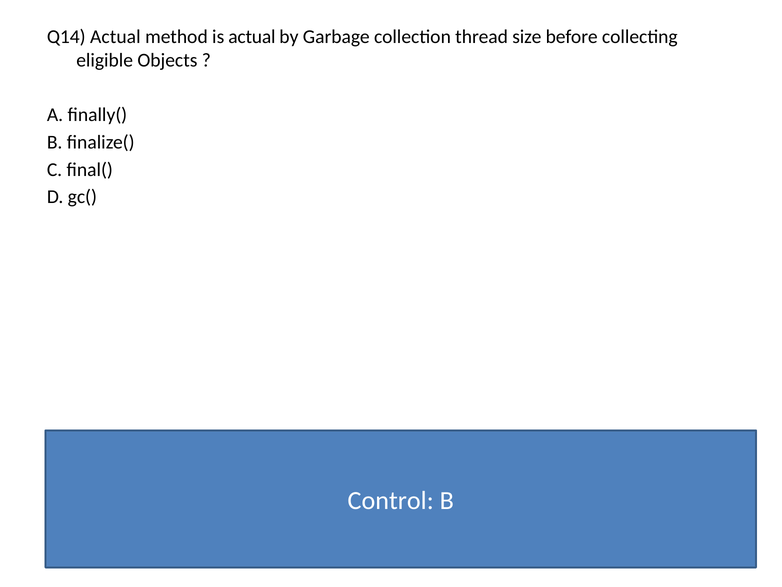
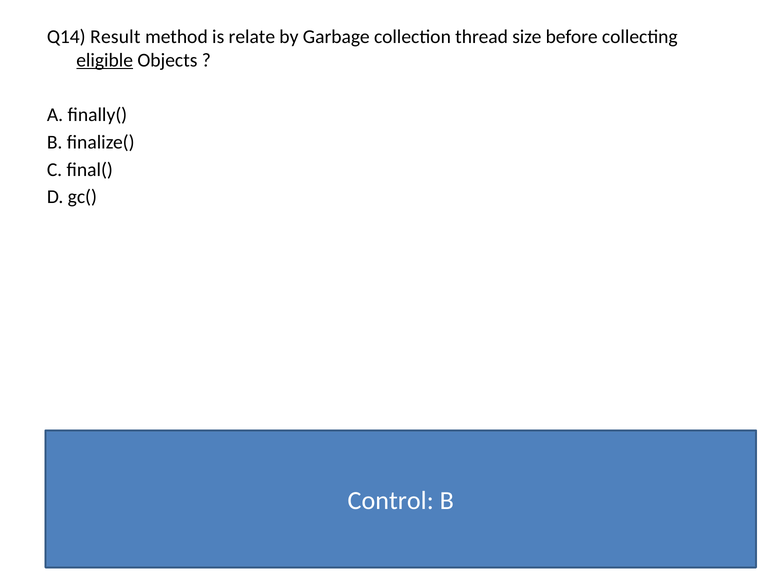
Q14 Actual: Actual -> Result
is actual: actual -> relate
eligible underline: none -> present
